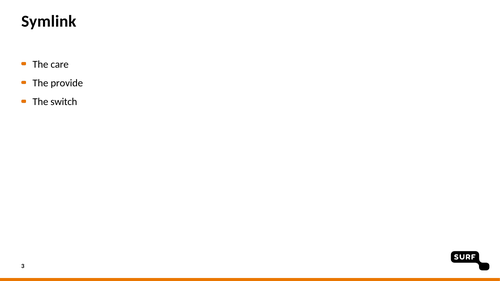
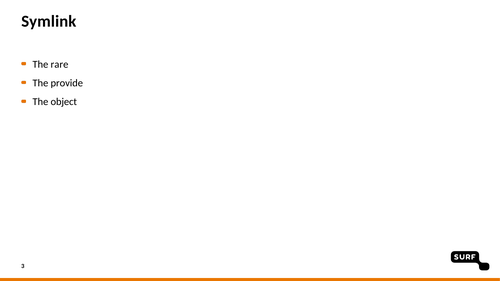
care: care -> rare
switch: switch -> object
